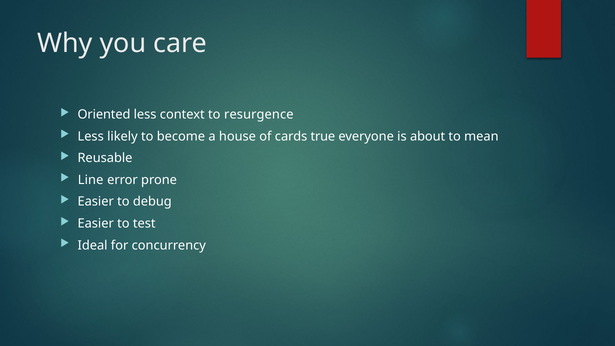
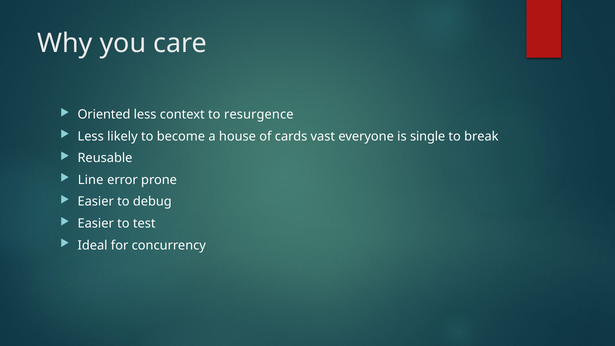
true: true -> vast
about: about -> single
mean: mean -> break
